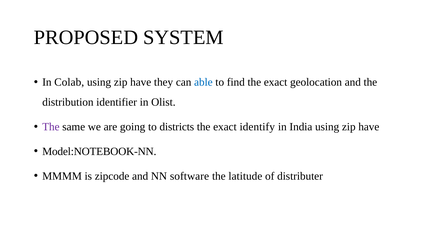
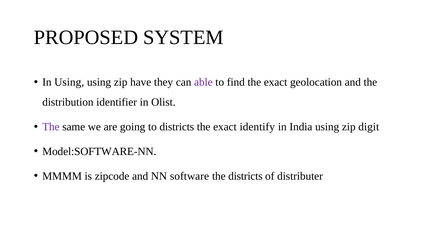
In Colab: Colab -> Using
able colour: blue -> purple
India using zip have: have -> digit
Model:NOTEBOOK-NN: Model:NOTEBOOK-NN -> Model:SOFTWARE-NN
the latitude: latitude -> districts
